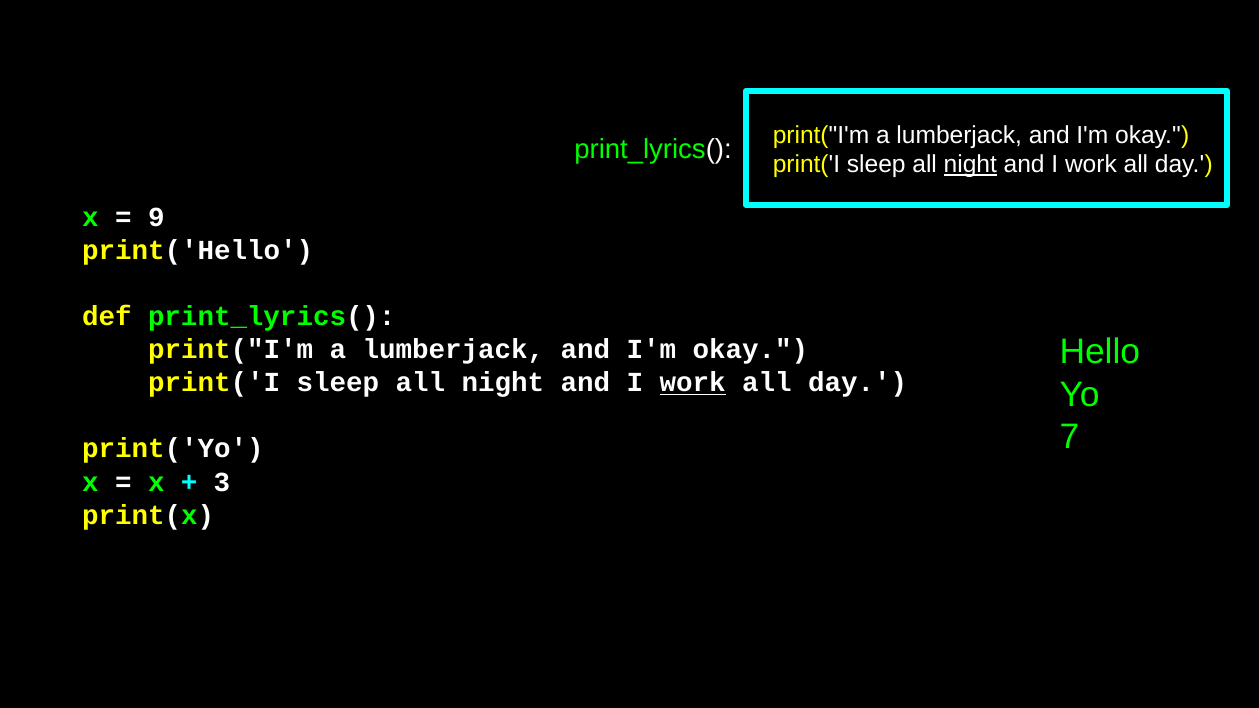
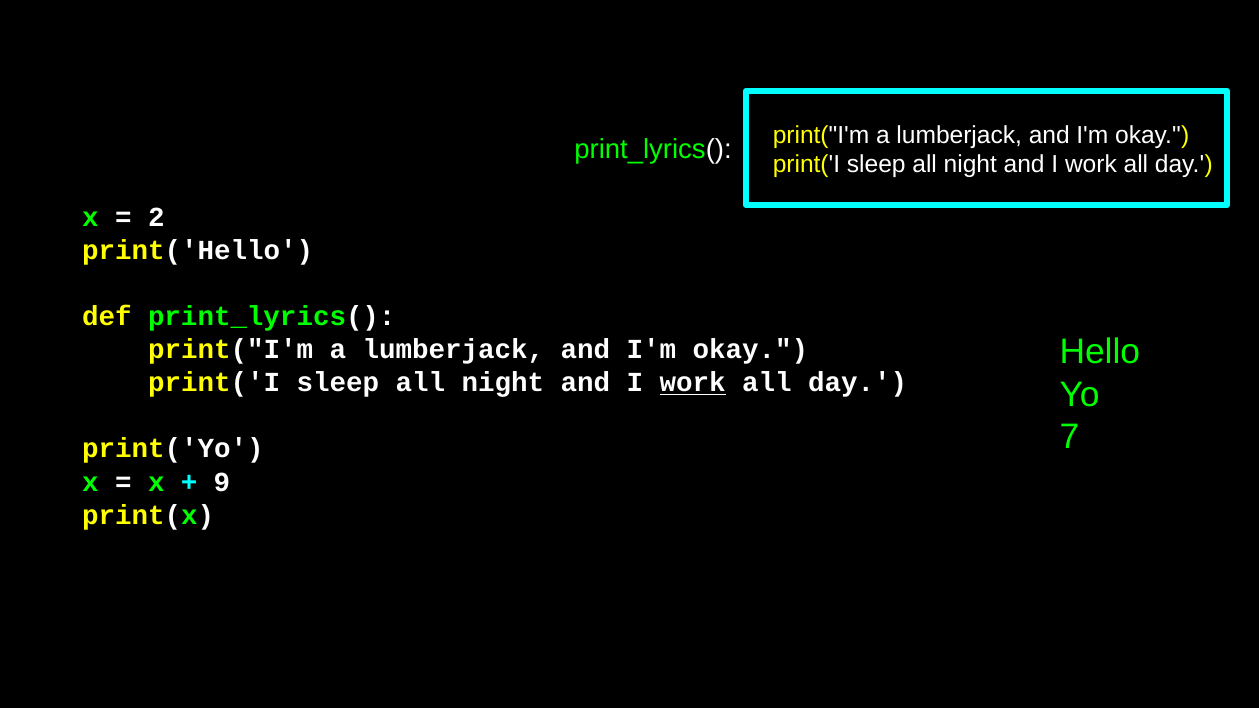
night at (970, 164) underline: present -> none
9: 9 -> 2
3: 3 -> 9
